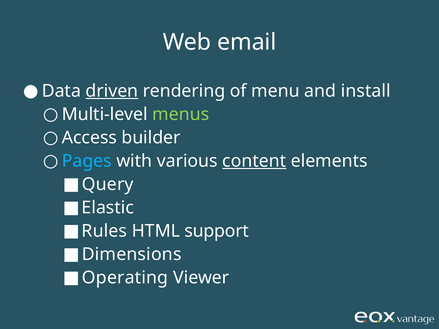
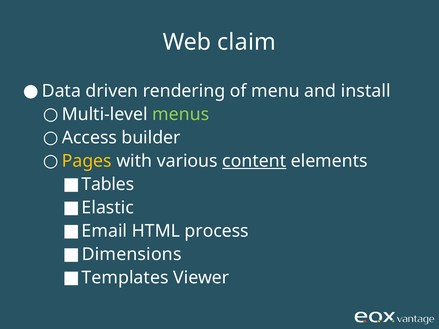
email: email -> claim
driven underline: present -> none
Pages colour: light blue -> yellow
Query: Query -> Tables
Rules: Rules -> Email
support: support -> process
Operating: Operating -> Templates
